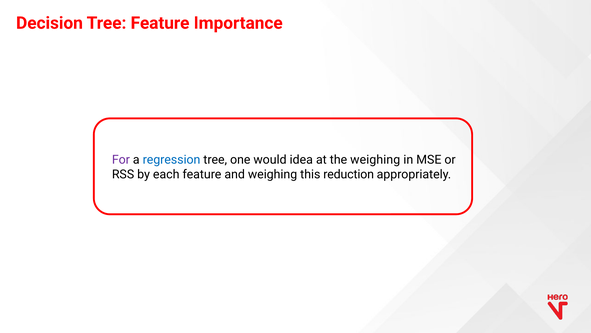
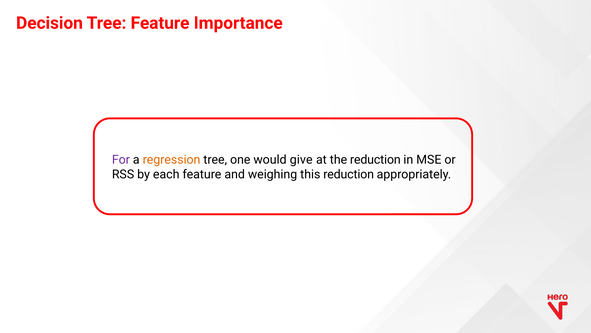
regression colour: blue -> orange
idea: idea -> give
the weighing: weighing -> reduction
